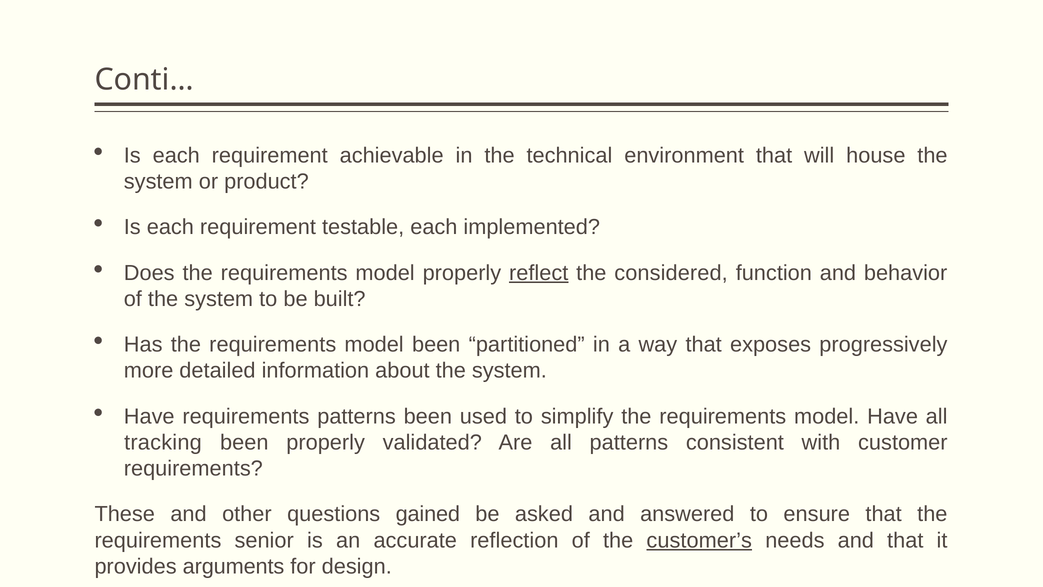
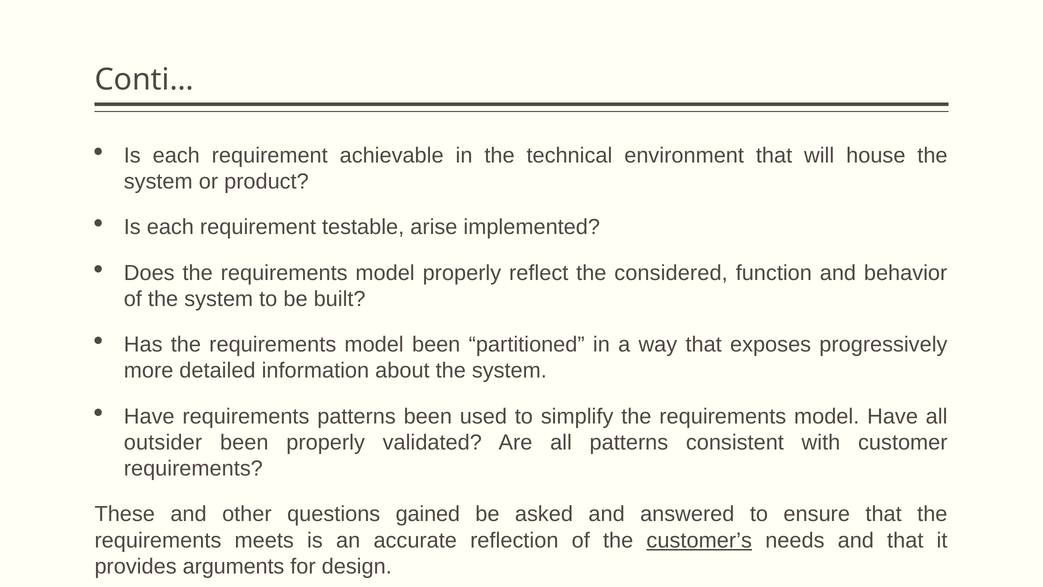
testable each: each -> arise
reflect underline: present -> none
tracking: tracking -> outsider
senior: senior -> meets
